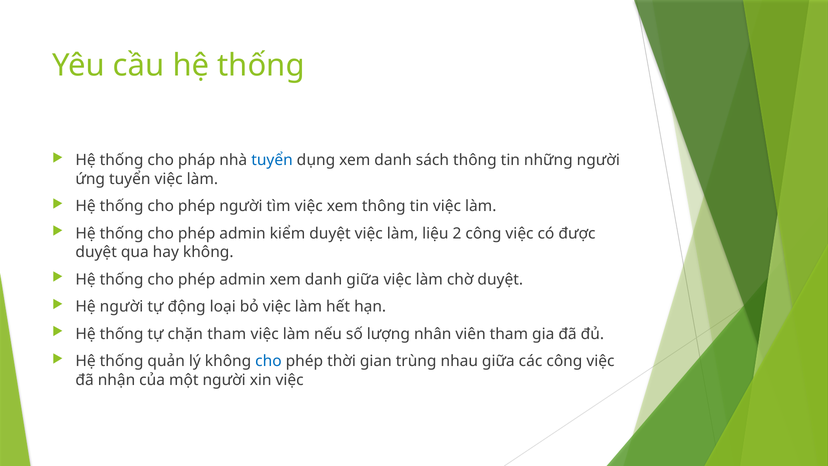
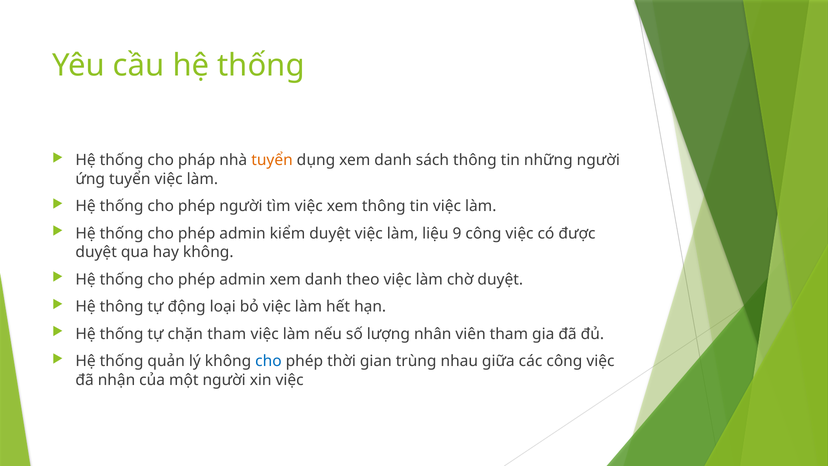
tuyển at (272, 160) colour: blue -> orange
2: 2 -> 9
danh giữa: giữa -> theo
Hệ người: người -> thông
